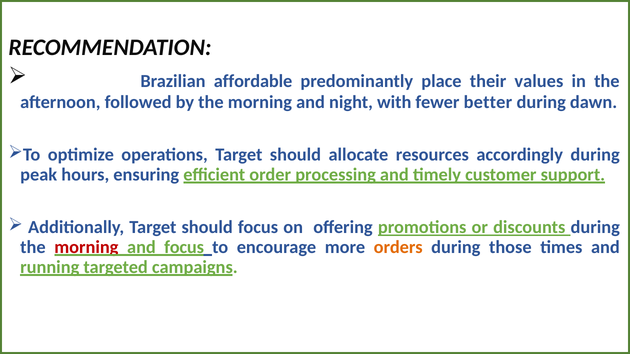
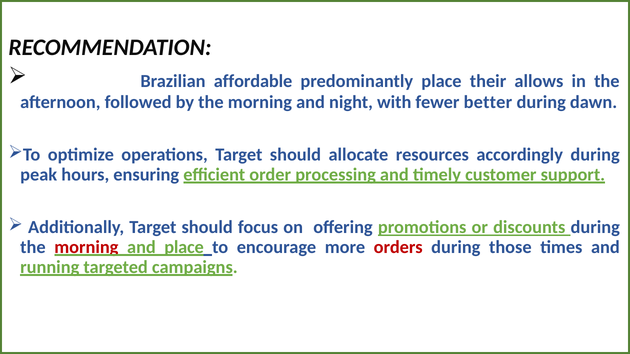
values: values -> allows
and focus: focus -> place
orders colour: orange -> red
